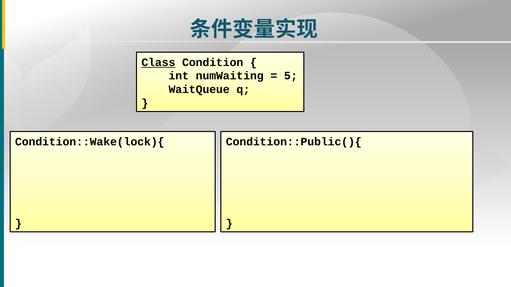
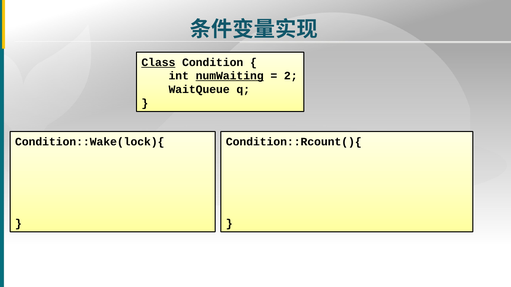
numWaiting underline: none -> present
5: 5 -> 2
Condition::Public(){: Condition::Public(){ -> Condition::Rcount(){
